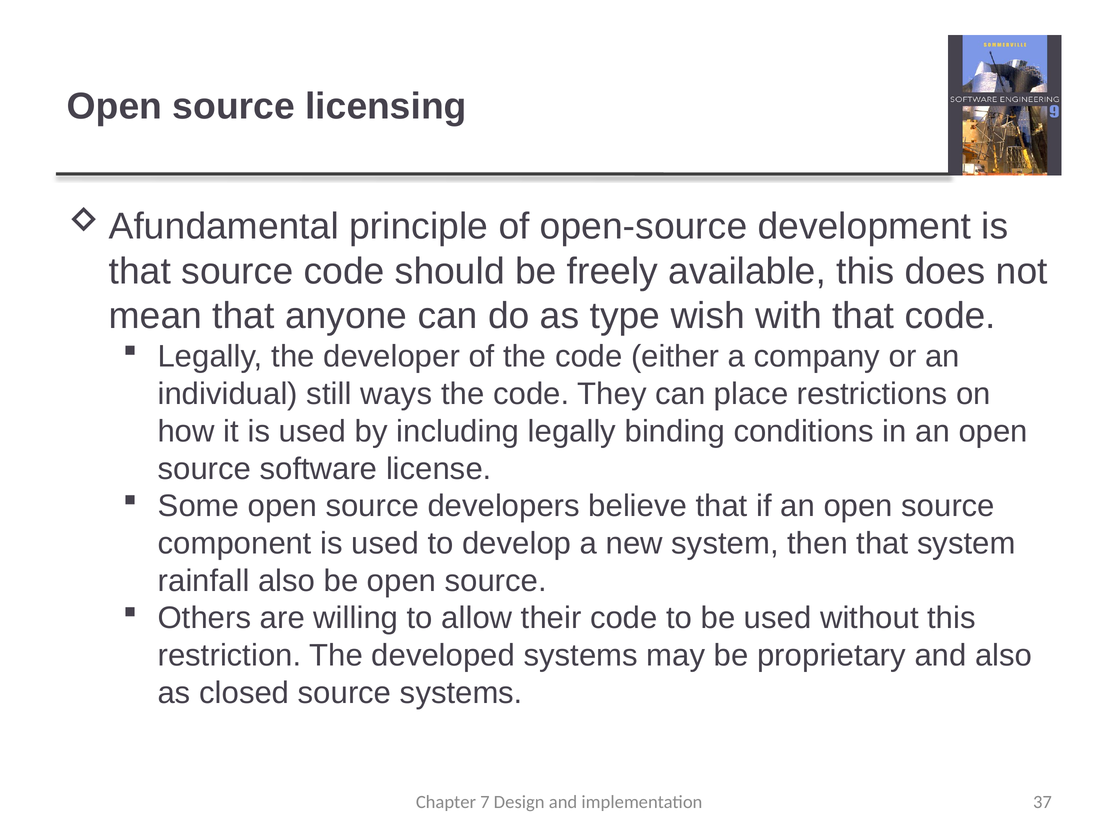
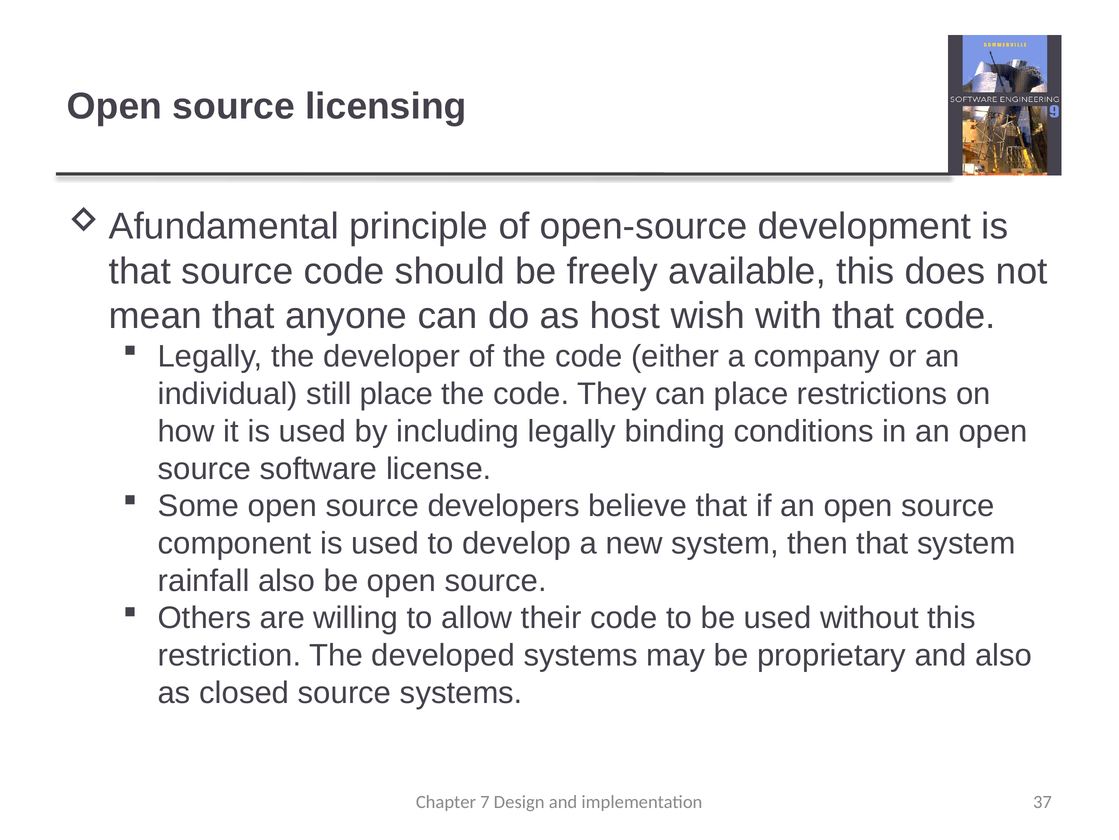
type: type -> host
still ways: ways -> place
